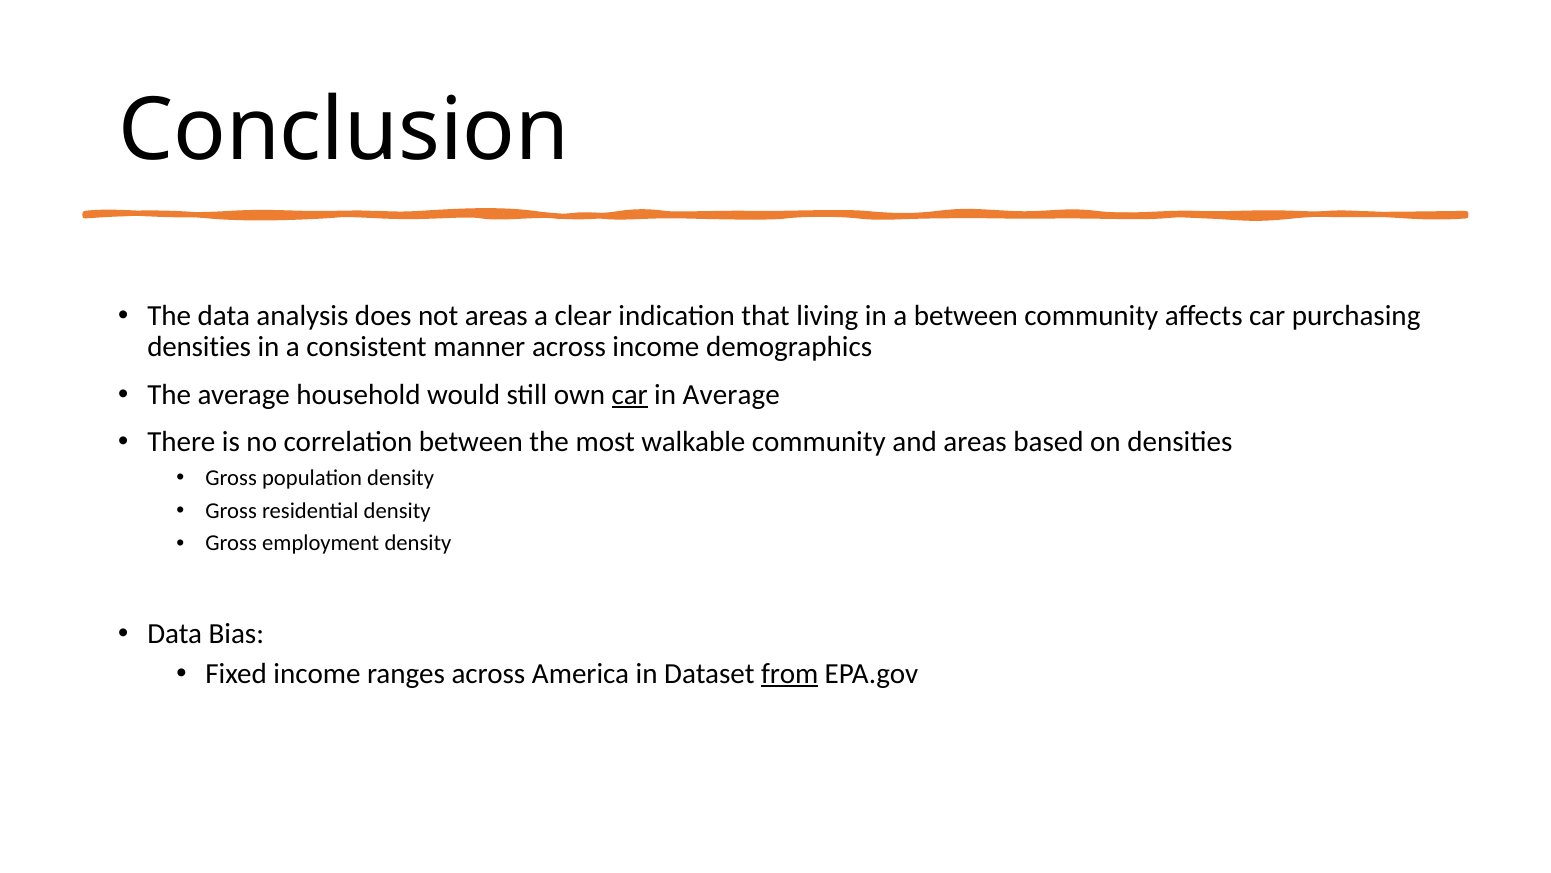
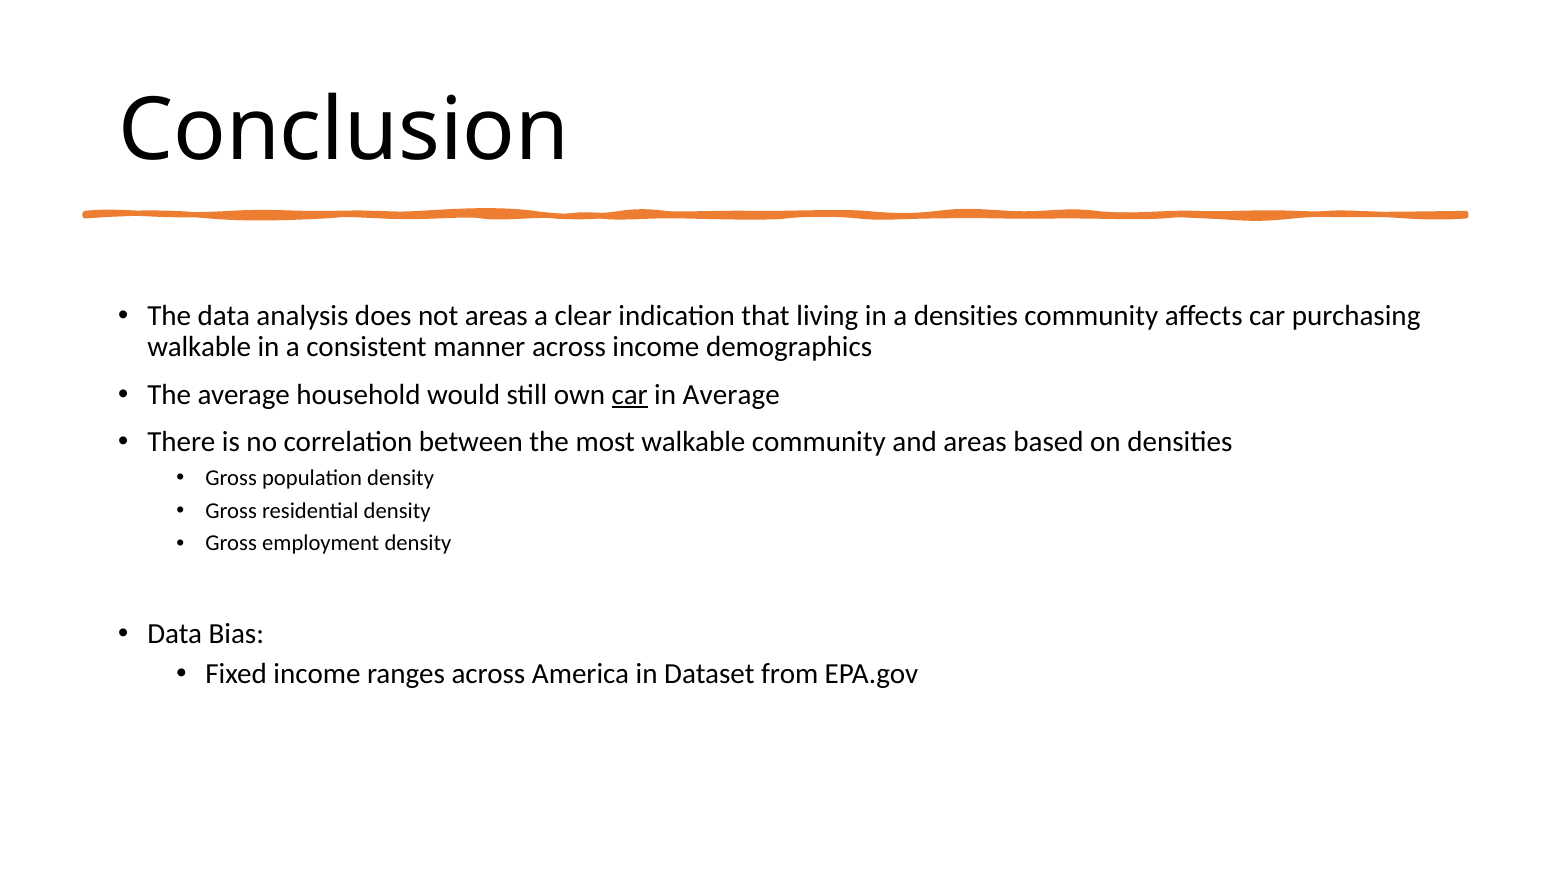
a between: between -> densities
densities at (199, 347): densities -> walkable
from underline: present -> none
